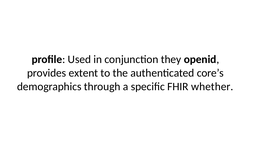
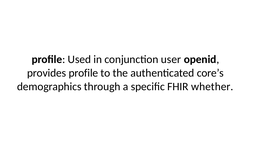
they: they -> user
provides extent: extent -> profile
